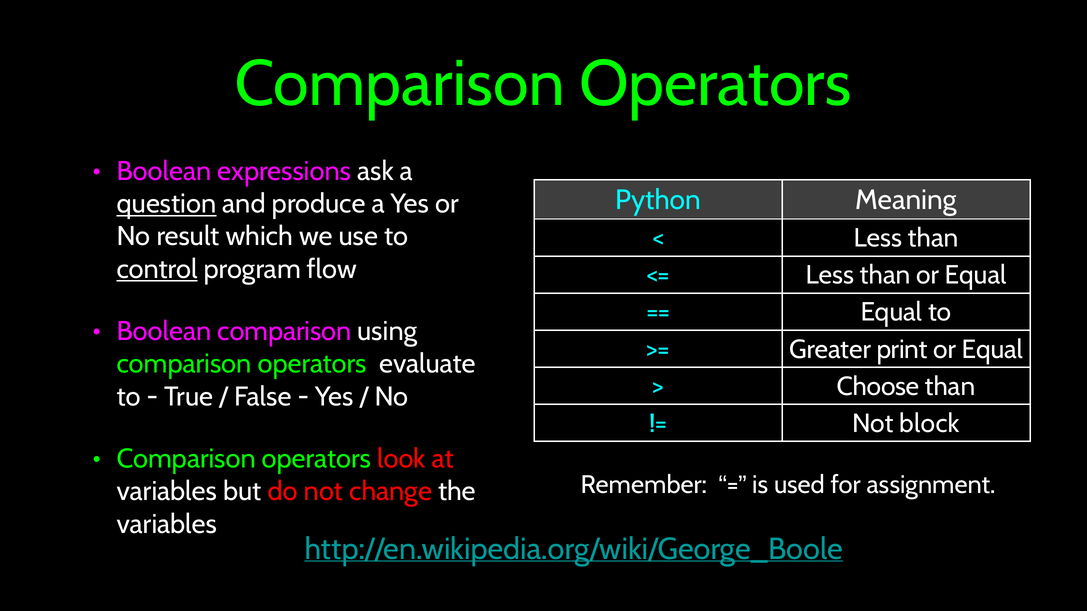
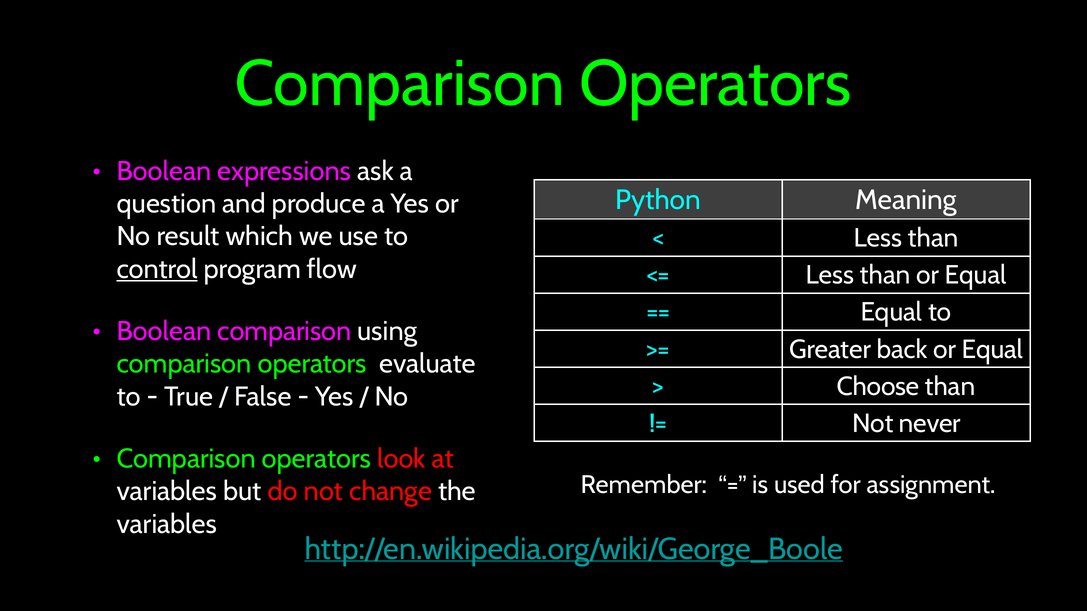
question underline: present -> none
print: print -> back
block: block -> never
